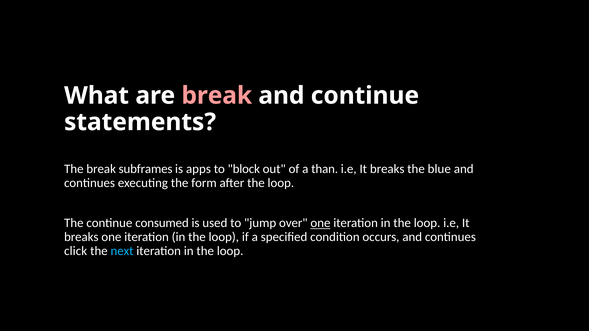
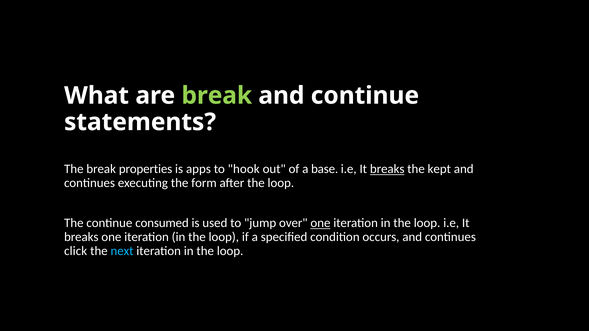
break at (217, 96) colour: pink -> light green
subframes: subframes -> properties
block: block -> hook
than: than -> base
breaks at (387, 169) underline: none -> present
blue: blue -> kept
